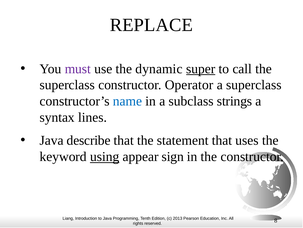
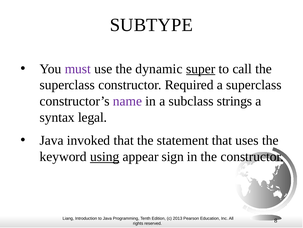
REPLACE: REPLACE -> SUBTYPE
Operator: Operator -> Required
name colour: blue -> purple
lines: lines -> legal
describe: describe -> invoked
